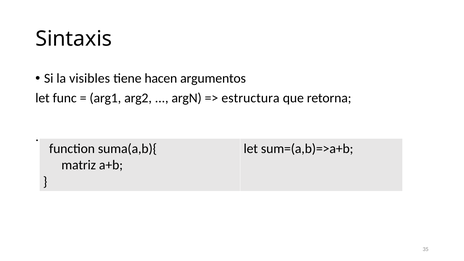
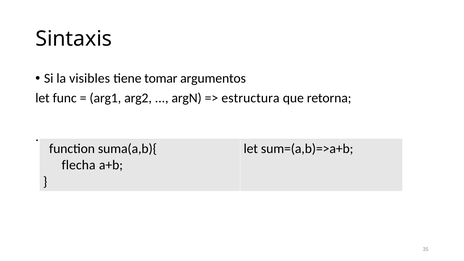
hacen: hacen -> tomar
matriz: matriz -> flecha
